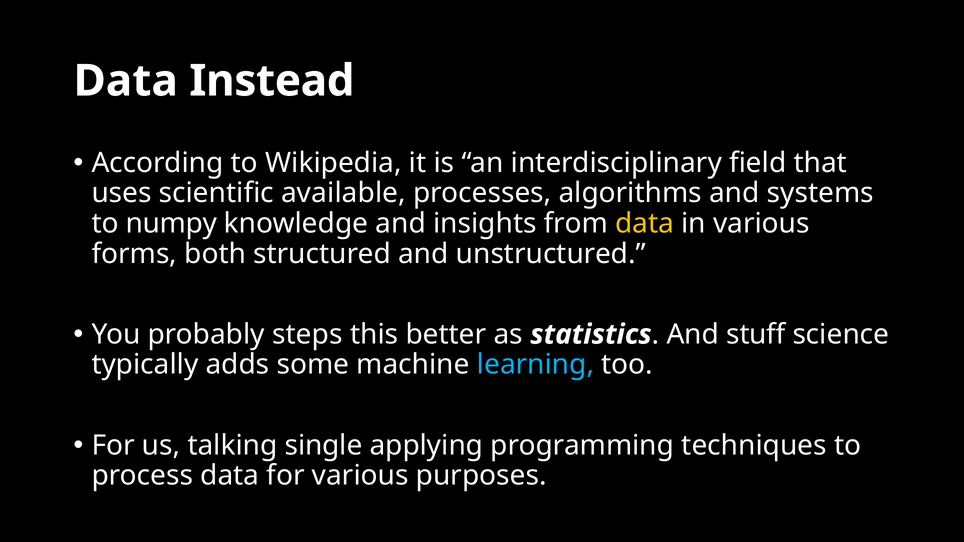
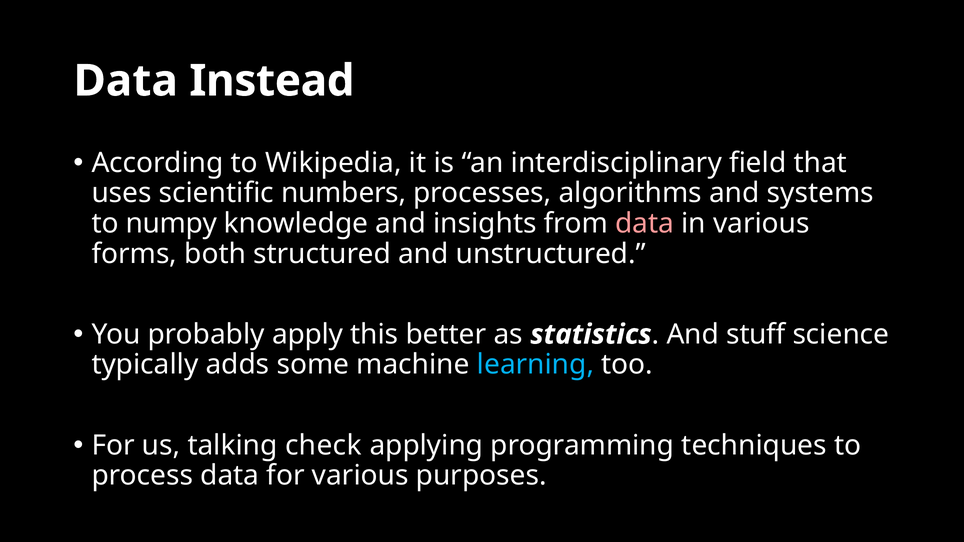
available: available -> numbers
data at (644, 224) colour: yellow -> pink
steps: steps -> apply
single: single -> check
